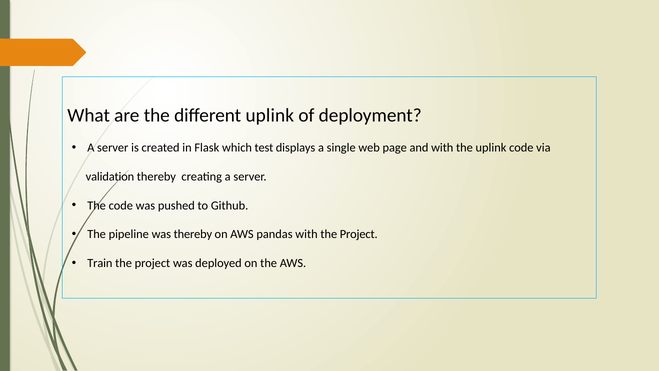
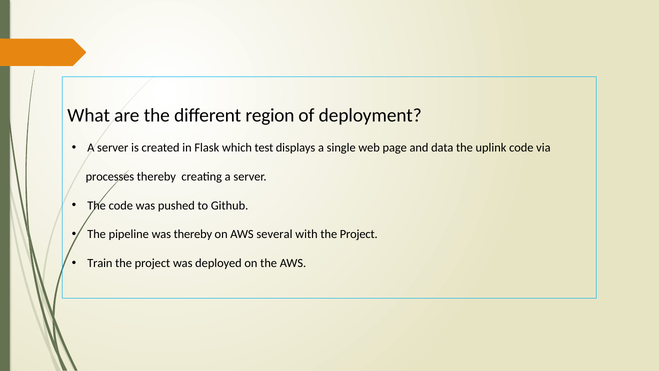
different uplink: uplink -> region
and with: with -> data
validation: validation -> processes
pandas: pandas -> several
